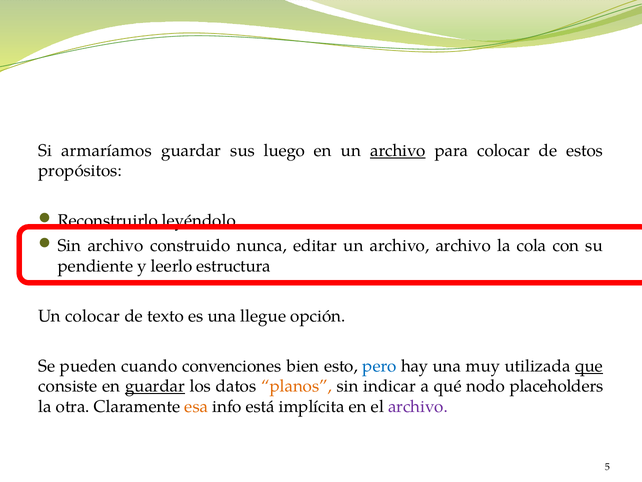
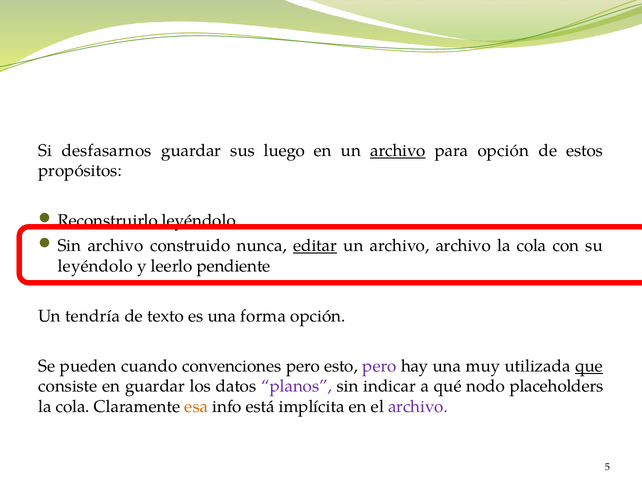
armaríamos: armaríamos -> desfasarnos
para colocar: colocar -> opción
editar underline: none -> present
pendiente at (95, 266): pendiente -> leyéndolo
estructura: estructura -> pendiente
Un colocar: colocar -> tendría
llegue: llegue -> forma
convenciones bien: bien -> pero
pero at (380, 366) colour: blue -> purple
guardar at (155, 386) underline: present -> none
planos colour: orange -> purple
otra at (73, 406): otra -> cola
